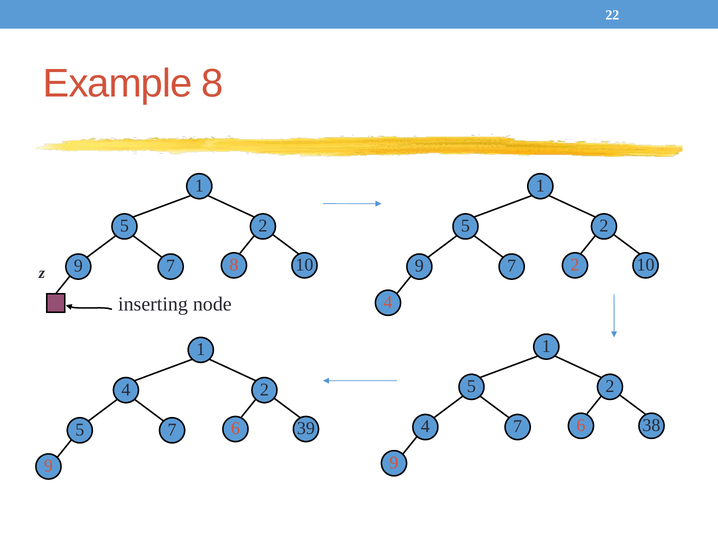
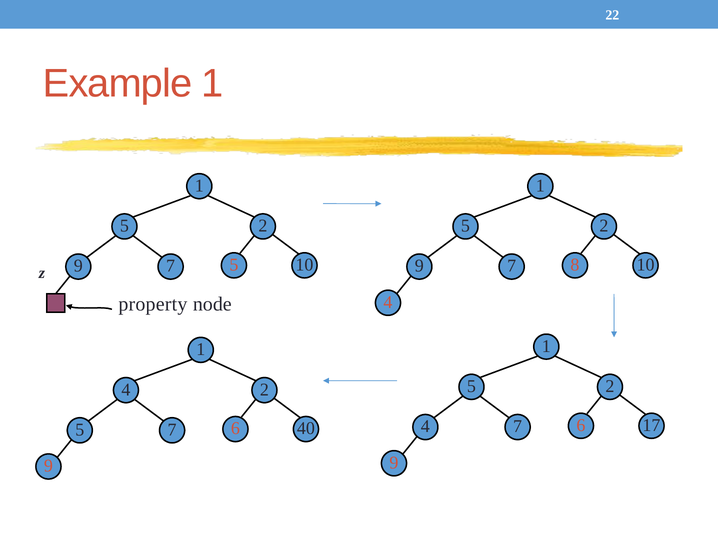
Example 8: 8 -> 1
9 8: 8 -> 5
9 2: 2 -> 8
inserting: inserting -> property
38: 38 -> 17
39: 39 -> 40
